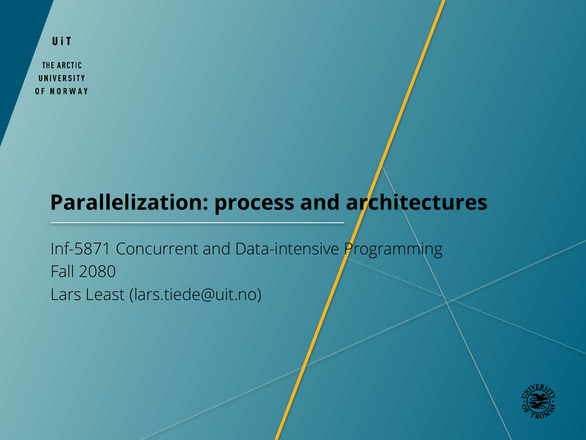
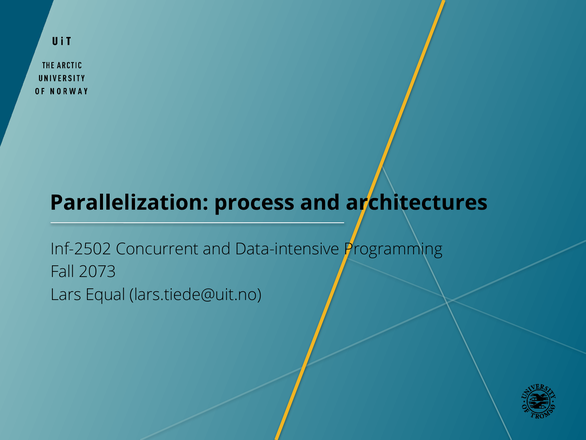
Inf-5871: Inf-5871 -> Inf-2502
2080: 2080 -> 2073
Least: Least -> Equal
